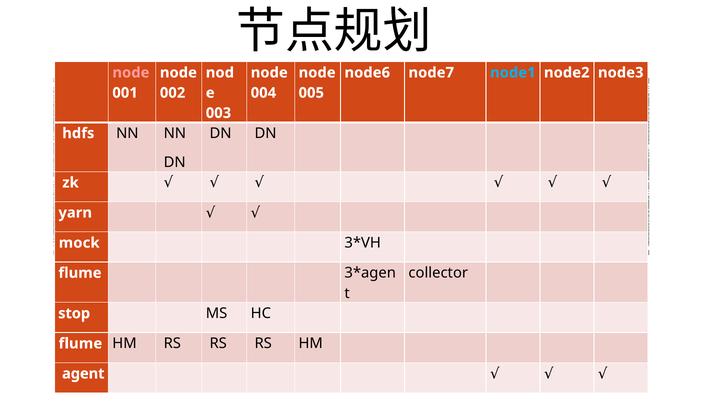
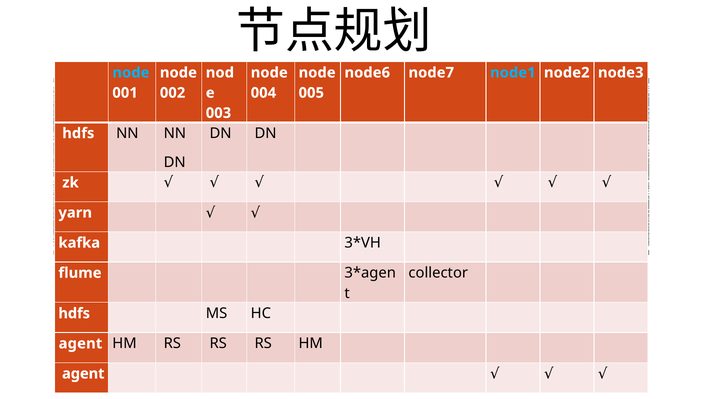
node at (131, 73) colour: pink -> light blue
mock: mock -> kafka
stop at (74, 314): stop -> hdfs
flume at (80, 344): flume -> agent
